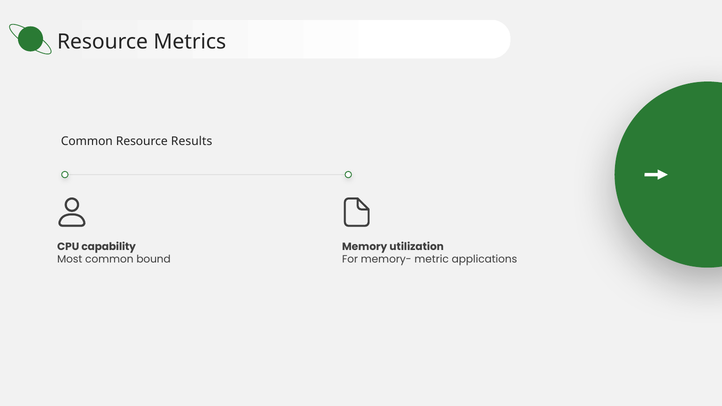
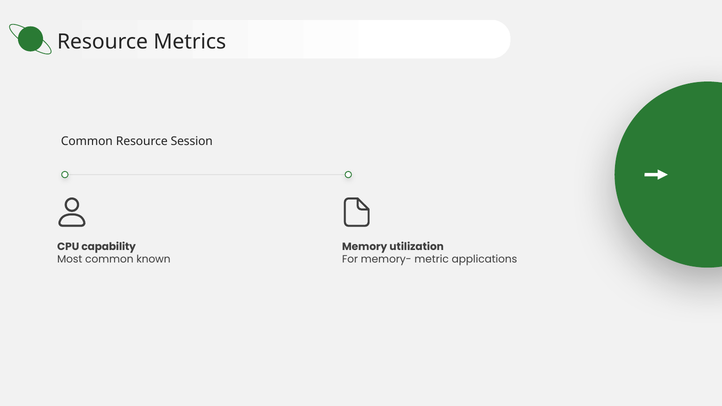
Results: Results -> Session
bound: bound -> known
